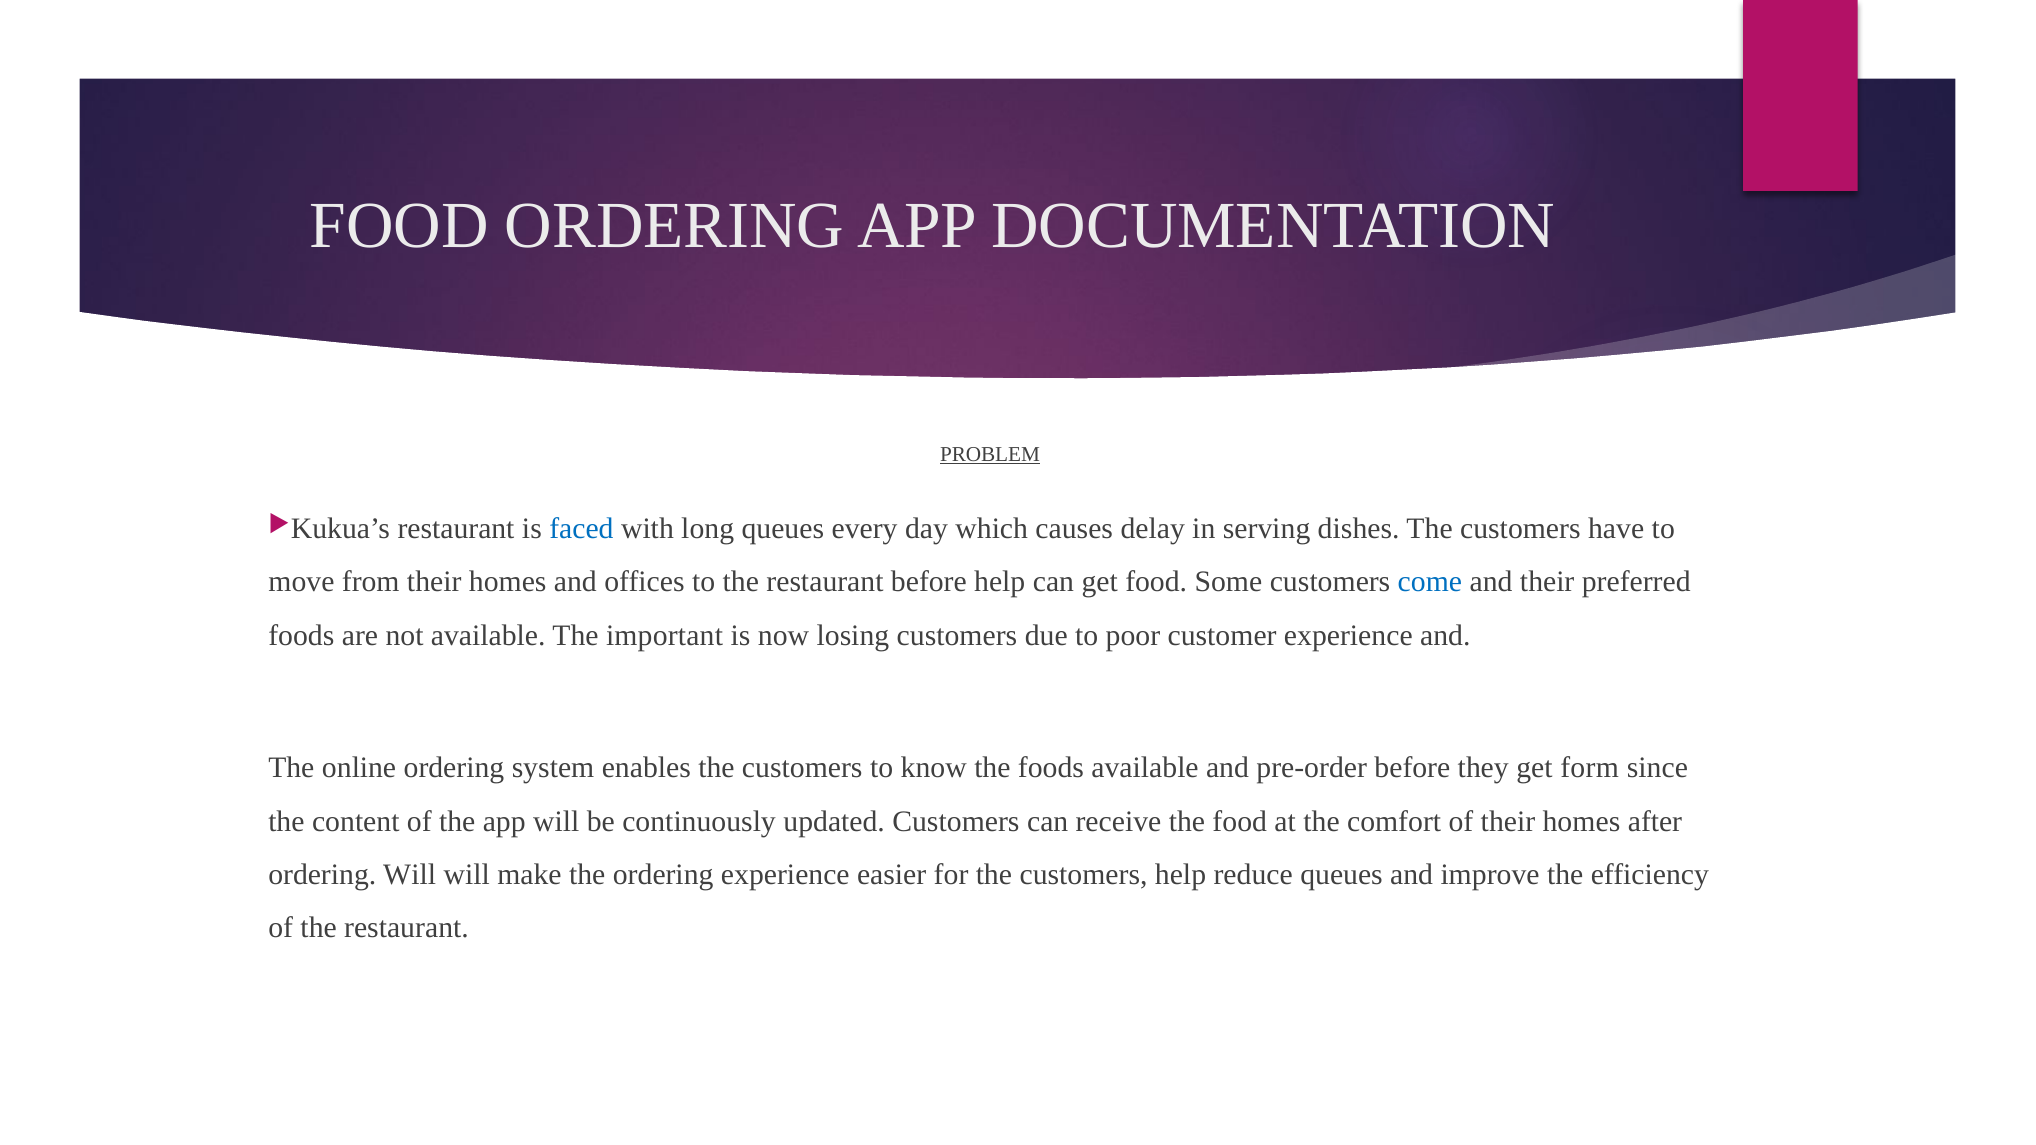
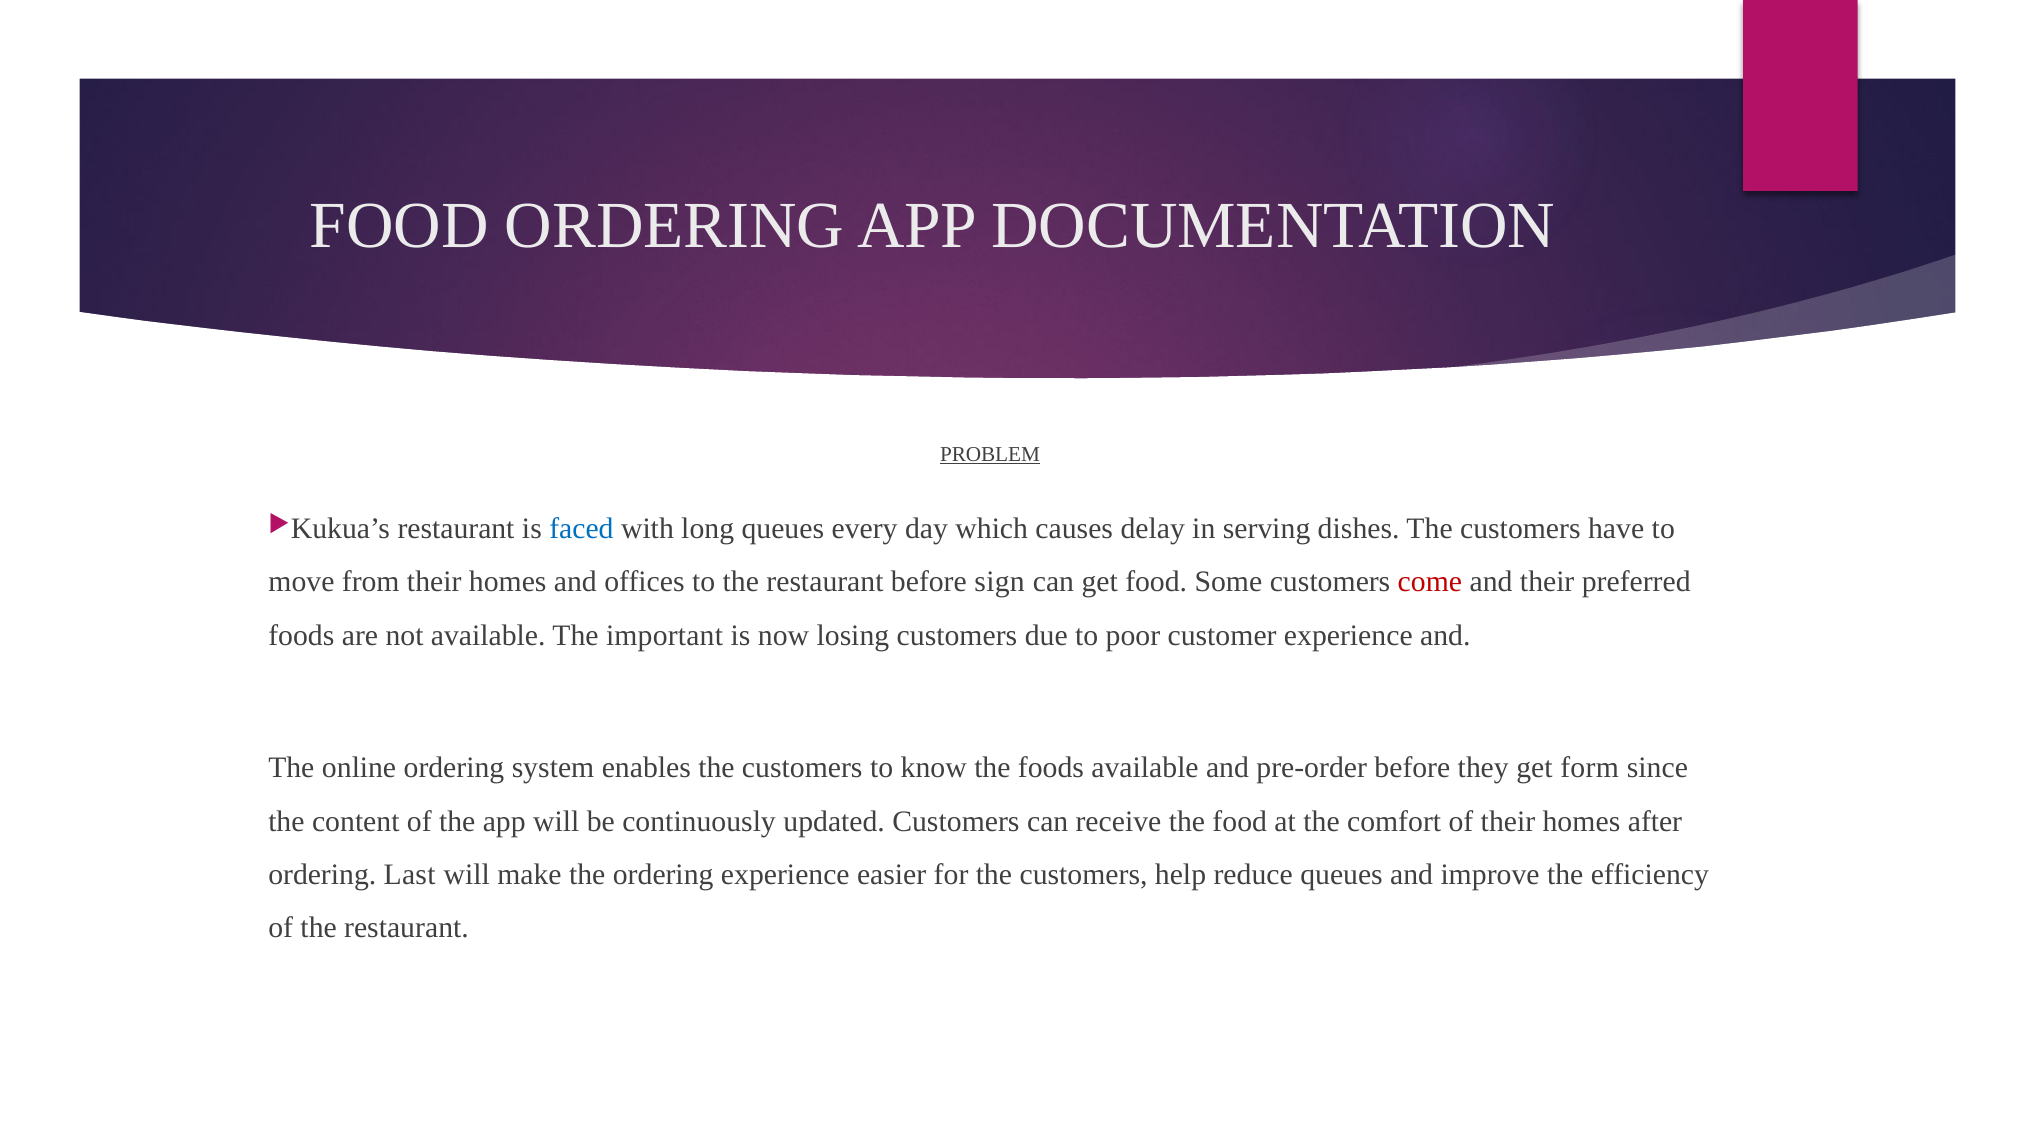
before help: help -> sign
come colour: blue -> red
ordering Will: Will -> Last
